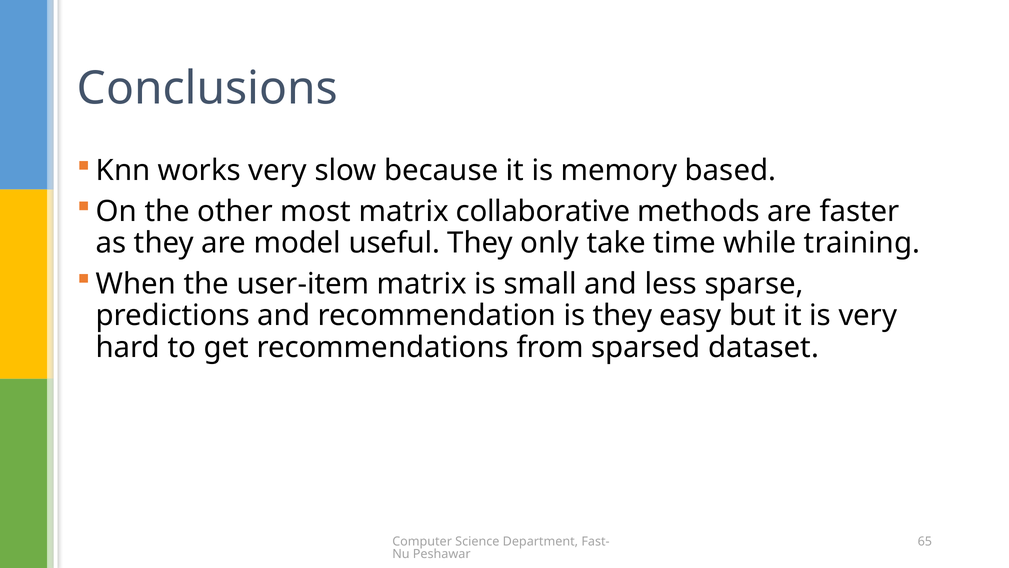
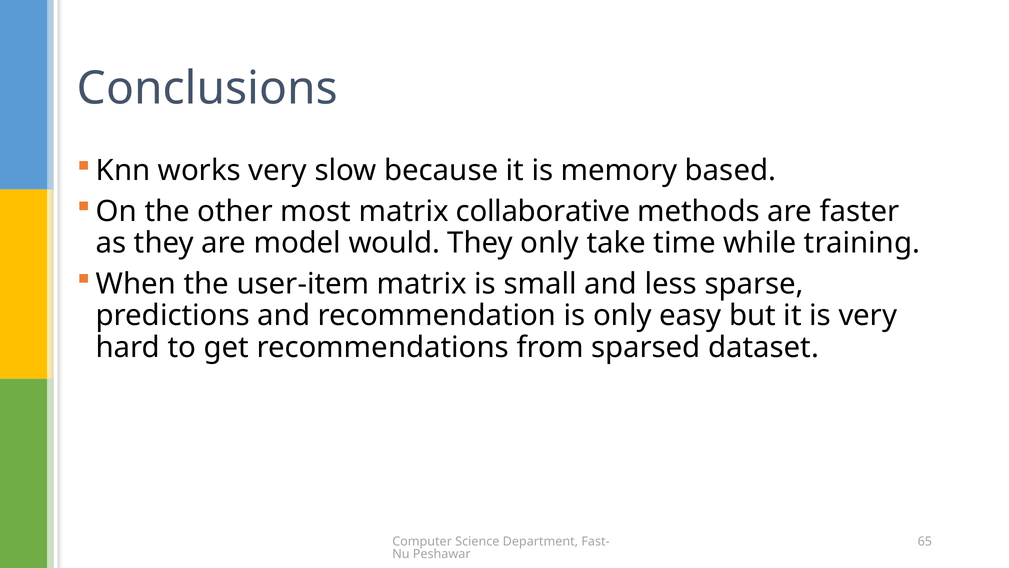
useful: useful -> would
is they: they -> only
